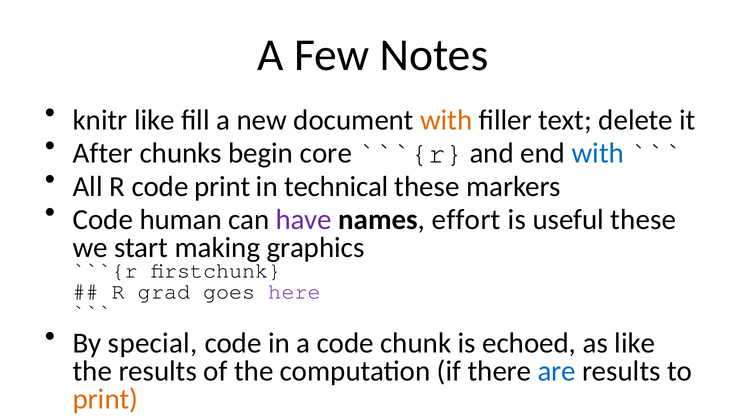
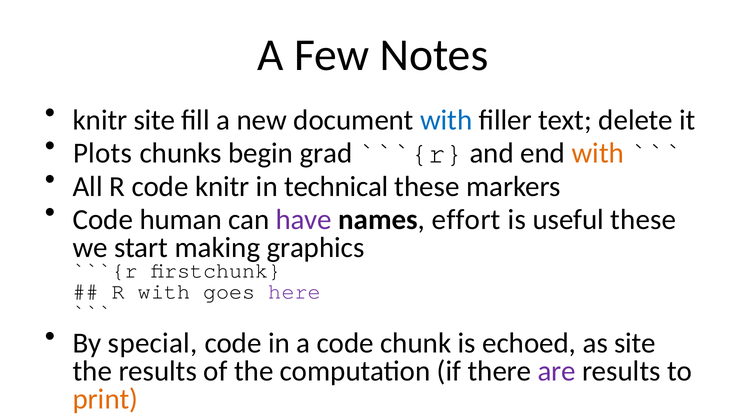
knitr like: like -> site
with at (446, 120) colour: orange -> blue
After: After -> Plots
core: core -> grad
with at (598, 153) colour: blue -> orange
code print: print -> knitr
R grad: grad -> with
as like: like -> site
are colour: blue -> purple
